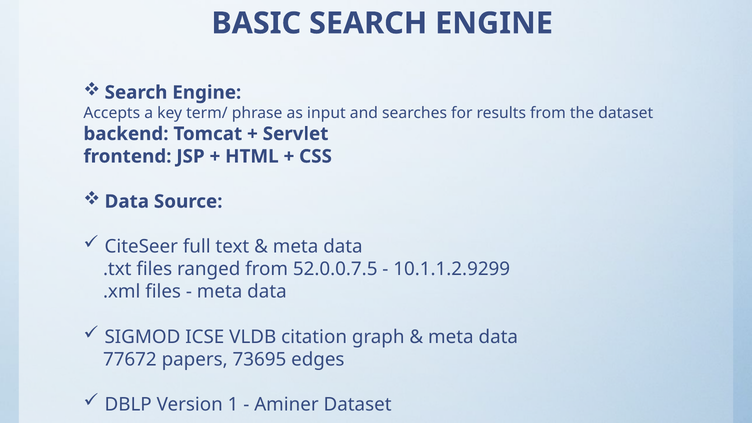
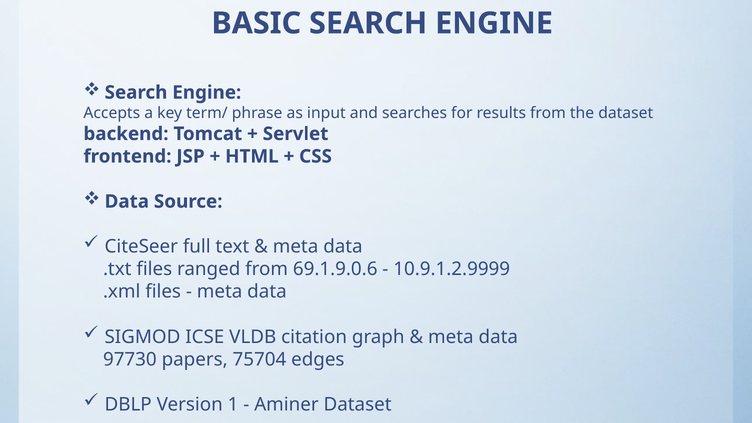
52.0.0.7.5: 52.0.0.7.5 -> 69.1.9.0.6
10.1.1.2.9299: 10.1.1.2.9299 -> 10.9.1.2.9999
77672: 77672 -> 97730
73695: 73695 -> 75704
